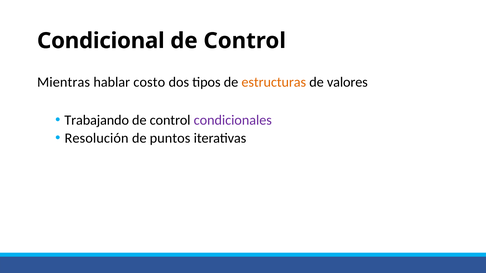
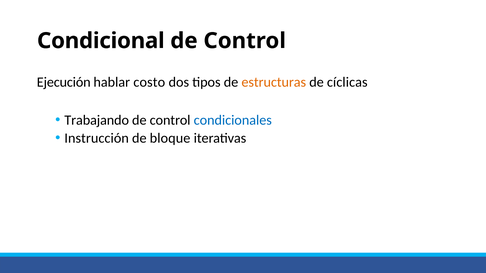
Mientras: Mientras -> Ejecución
valores: valores -> cíclicas
condicionales colour: purple -> blue
Resolución: Resolución -> Instrucción
puntos: puntos -> bloque
